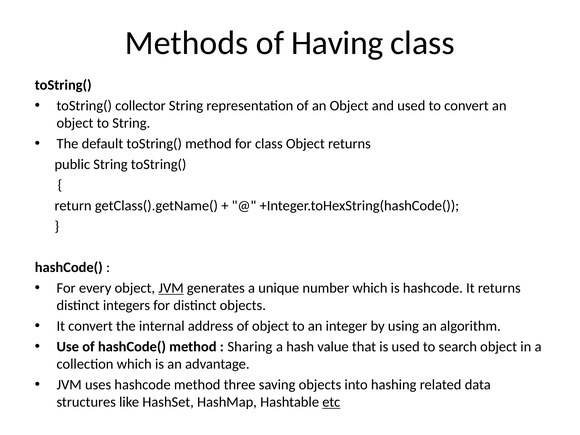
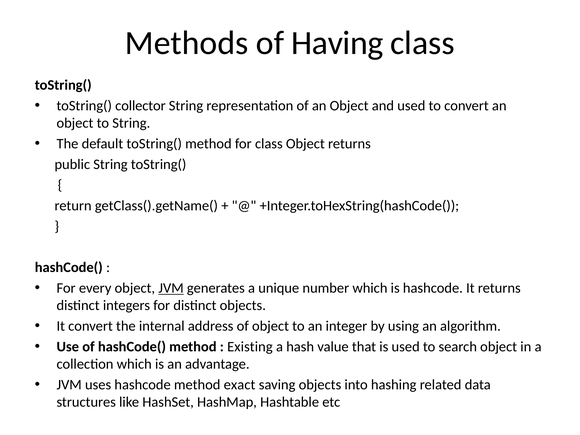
Sharing: Sharing -> Existing
three: three -> exact
etc underline: present -> none
